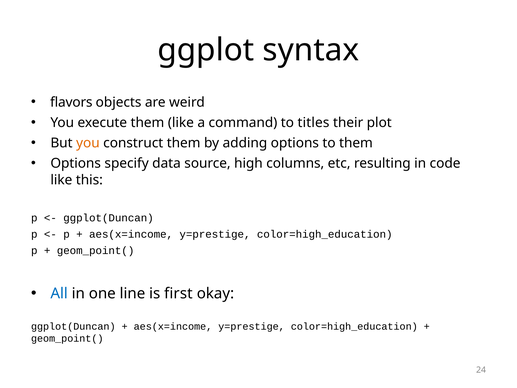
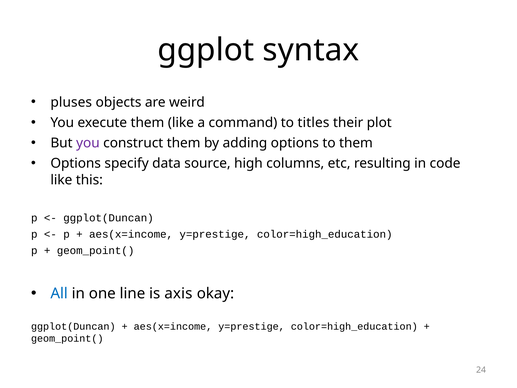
flavors: flavors -> pluses
you at (88, 143) colour: orange -> purple
first: first -> axis
